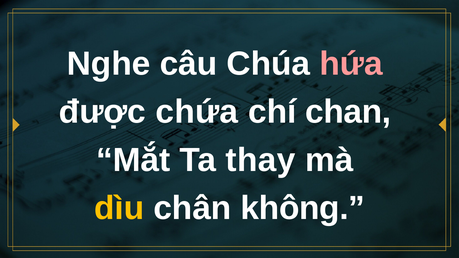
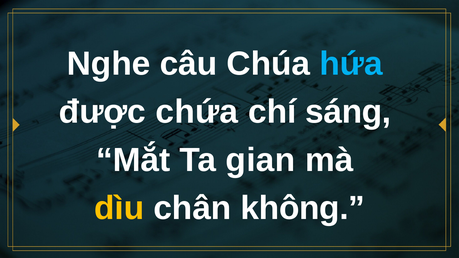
hứa colour: pink -> light blue
chan: chan -> sáng
thay: thay -> gian
